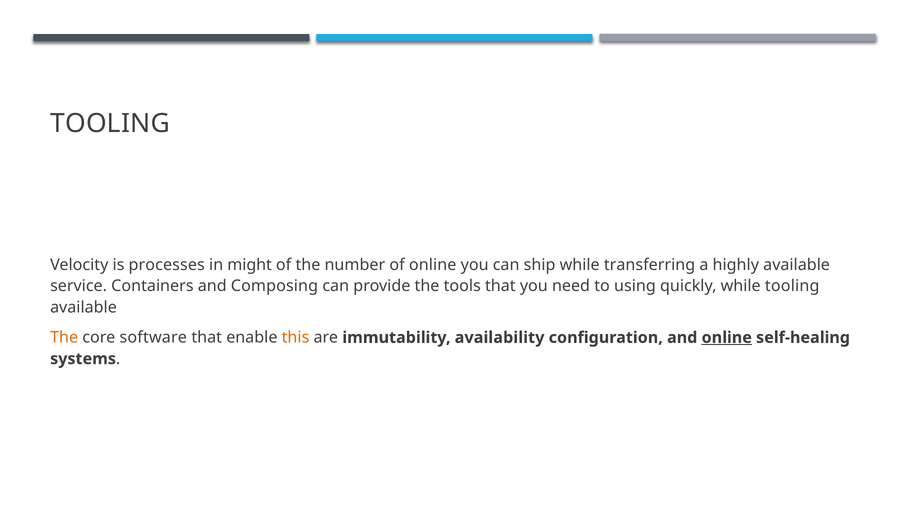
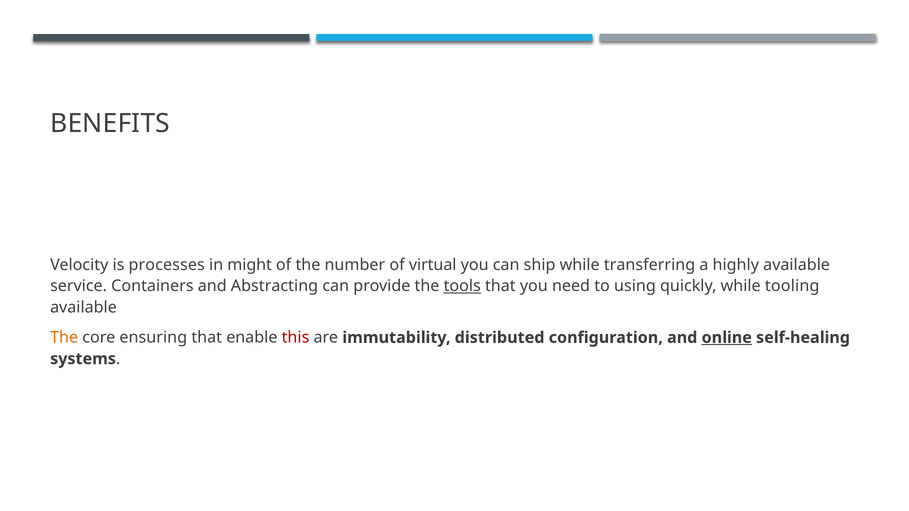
TOOLING at (110, 123): TOOLING -> BENEFITS
of online: online -> virtual
Composing: Composing -> Abstracting
tools underline: none -> present
software: software -> ensuring
this colour: orange -> red
availability: availability -> distributed
